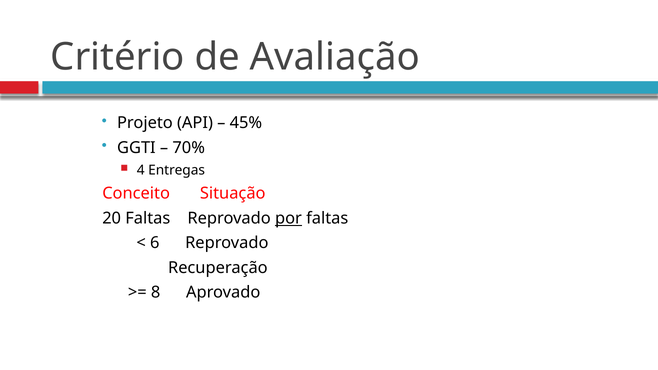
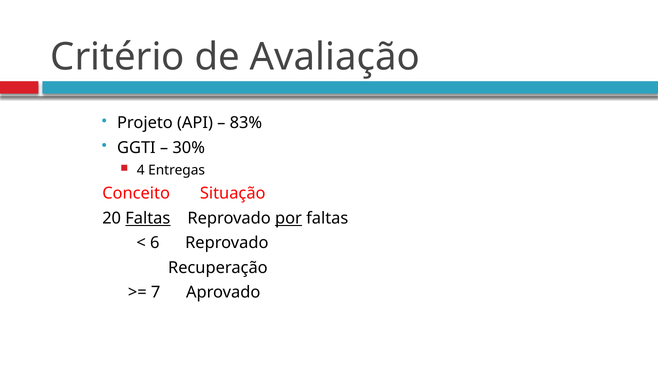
45%: 45% -> 83%
70%: 70% -> 30%
Faltas at (148, 218) underline: none -> present
8: 8 -> 7
